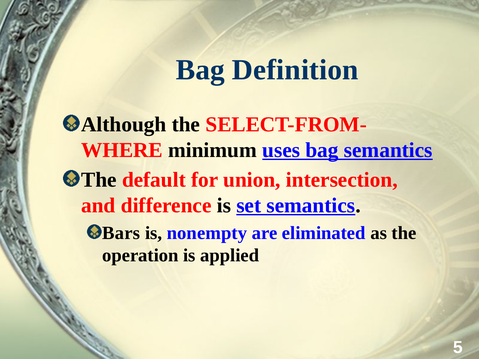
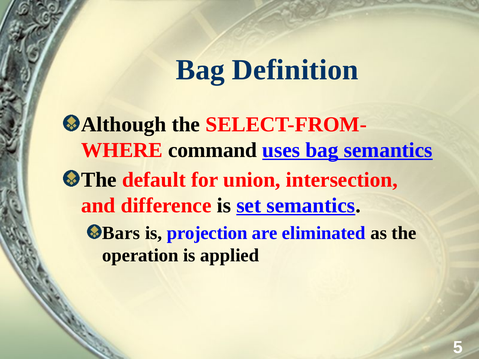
minimum: minimum -> command
nonempty: nonempty -> projection
